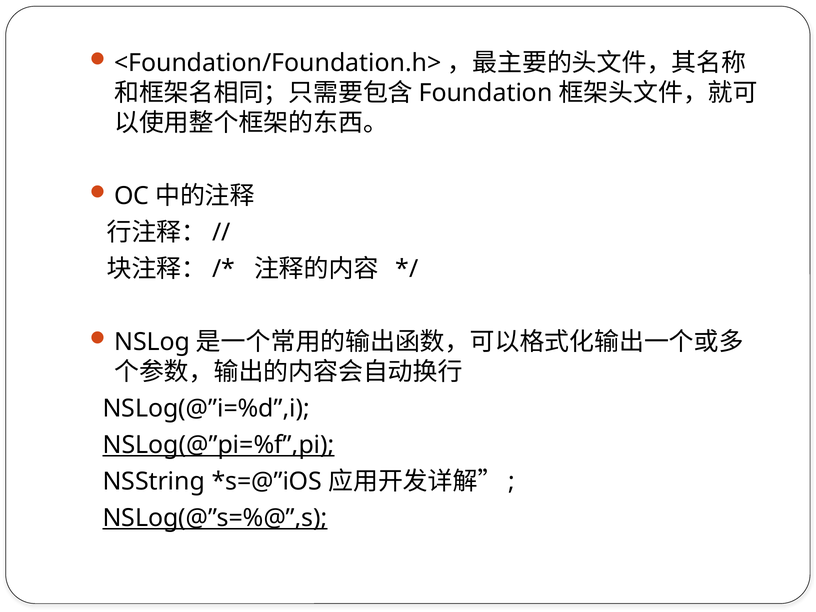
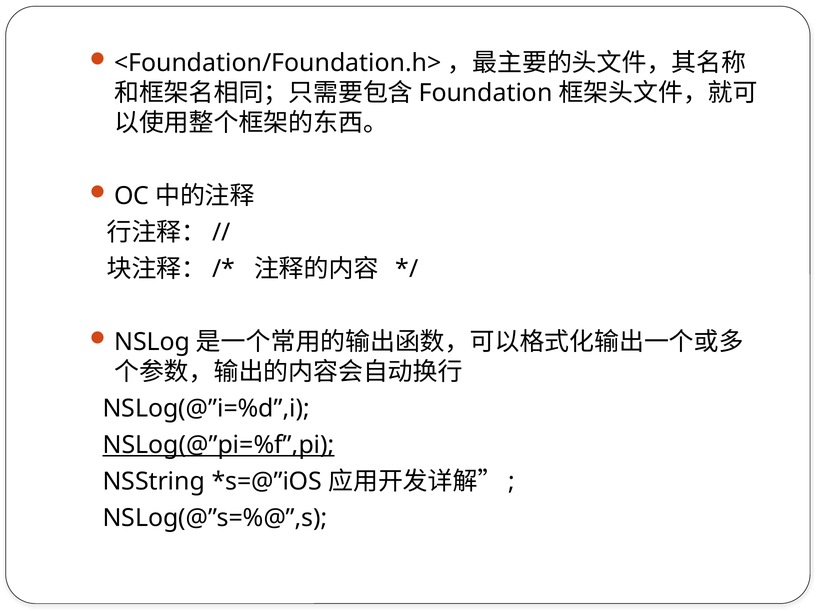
NSLog(@”s=%@”,s underline: present -> none
